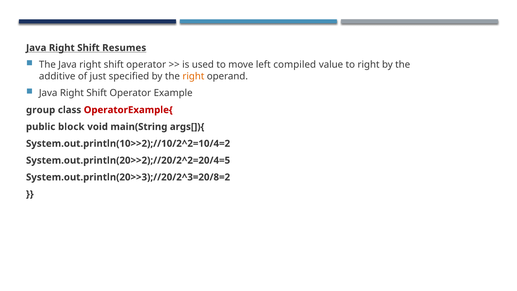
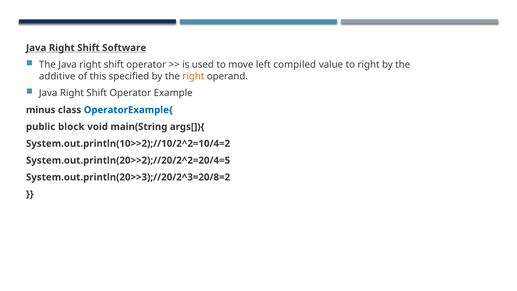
Resumes: Resumes -> Software
just: just -> this
group: group -> minus
OperatorExample{ colour: red -> blue
